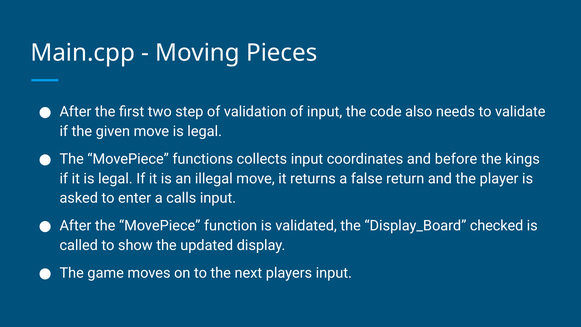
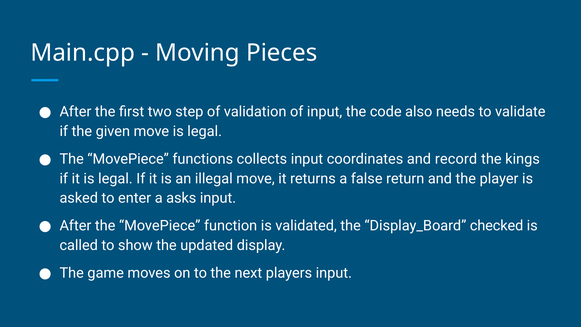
before: before -> record
calls: calls -> asks
